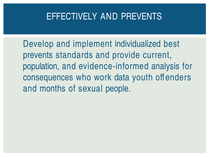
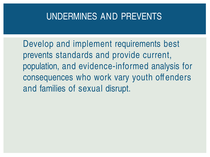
EFFECTIVELY: EFFECTIVELY -> UNDERMINES
individualized: individualized -> requirements
data: data -> vary
months: months -> families
people: people -> disrupt
